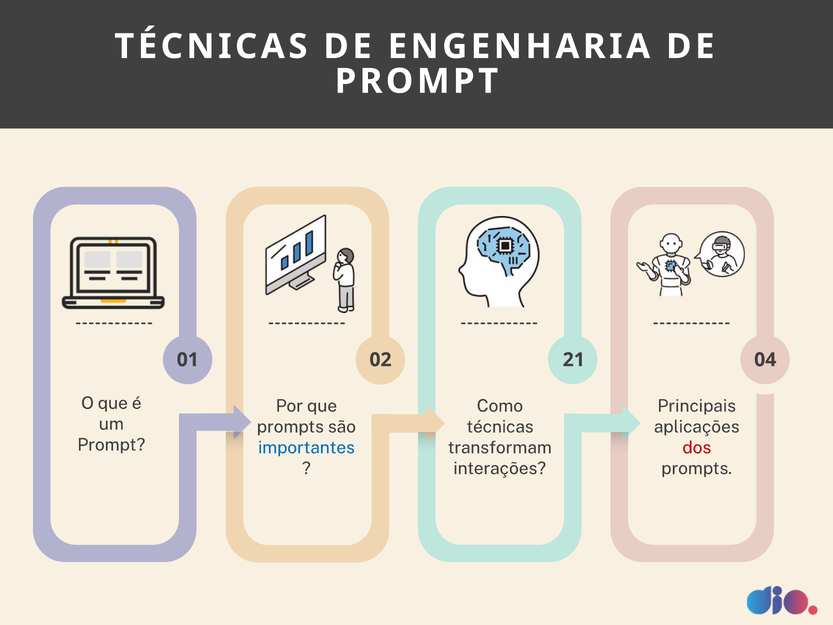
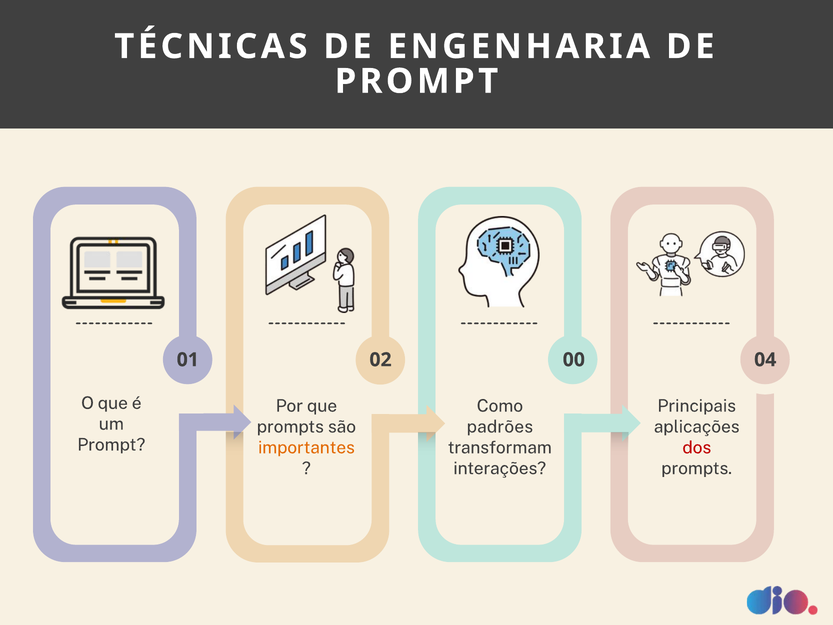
21: 21 -> 00
técnicas at (500, 427): técnicas -> padrões
importantes colour: blue -> orange
